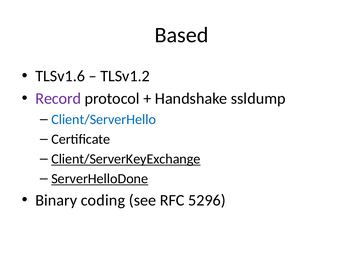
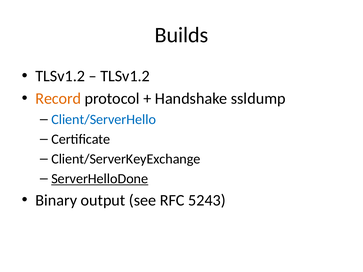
Based: Based -> Builds
TLSv1.6 at (60, 76): TLSv1.6 -> TLSv1.2
Record colour: purple -> orange
Client/ServerKeyExchange underline: present -> none
coding: coding -> output
5296: 5296 -> 5243
